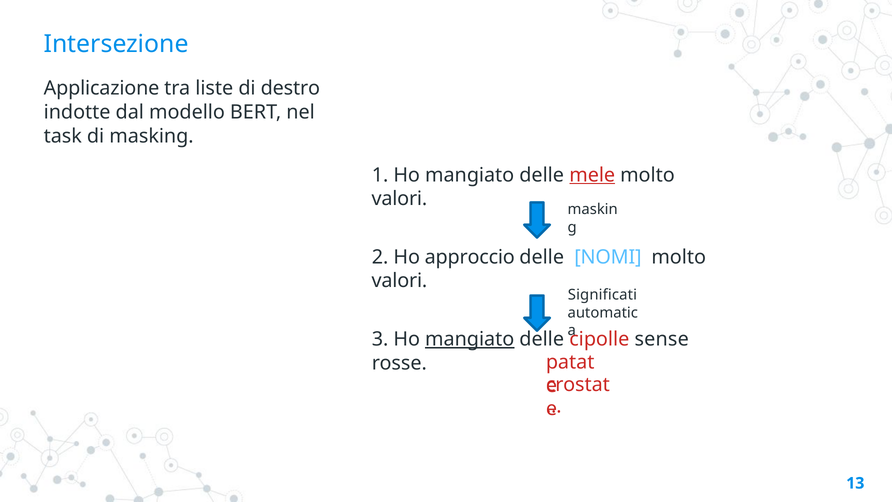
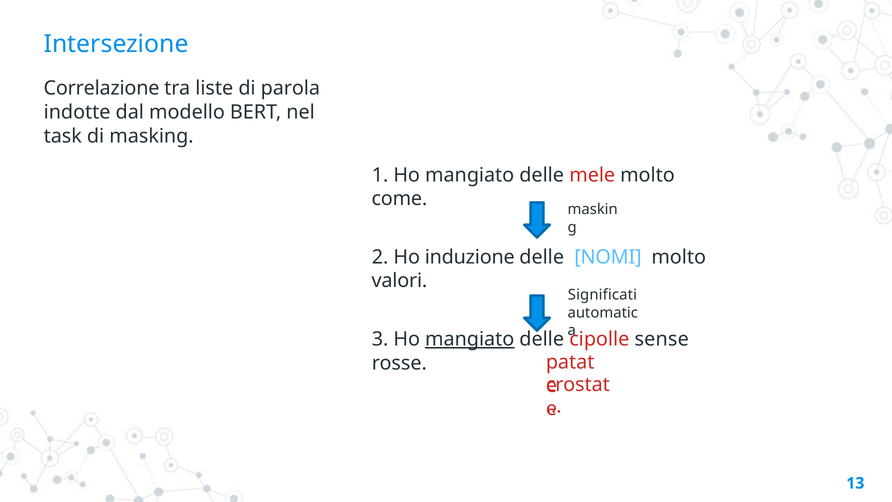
Applicazione: Applicazione -> Correlazione
destro: destro -> parola
mele underline: present -> none
valori at (399, 199): valori -> come
approccio: approccio -> induzione
